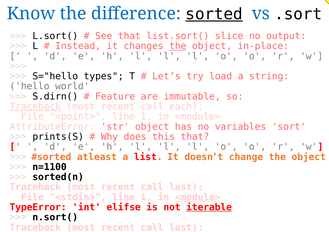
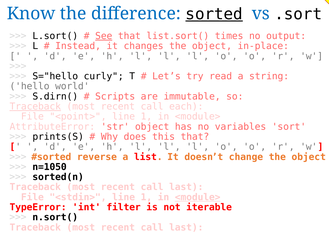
See underline: none -> present
slice: slice -> times
the at (178, 46) underline: present -> none
types: types -> curly
load: load -> read
Feature: Feature -> Scripts
atleast: atleast -> reverse
n=1100: n=1100 -> n=1050
elifse: elifse -> filter
iterable underline: present -> none
